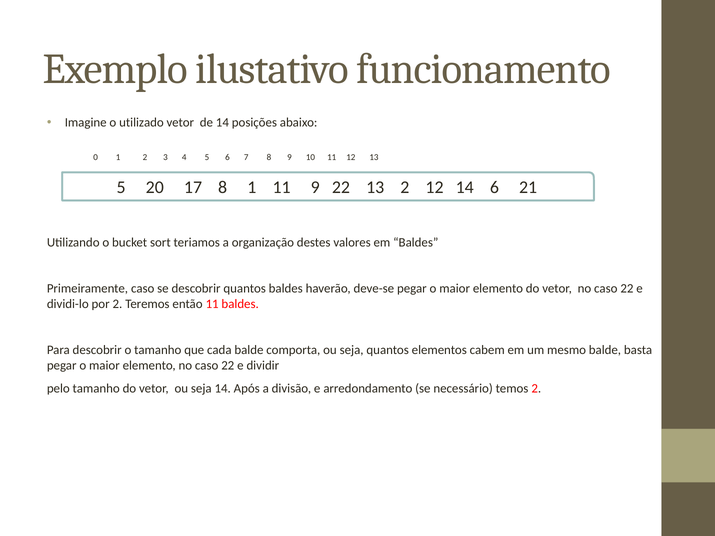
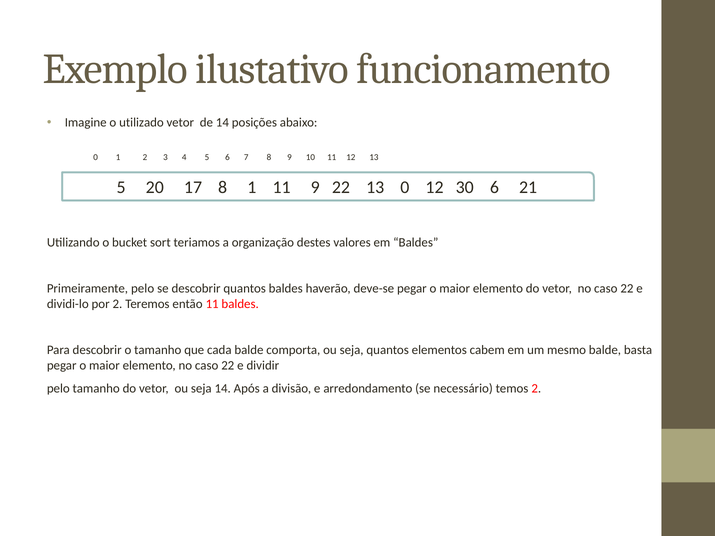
13 2: 2 -> 0
12 14: 14 -> 30
Primeiramente caso: caso -> pelo
